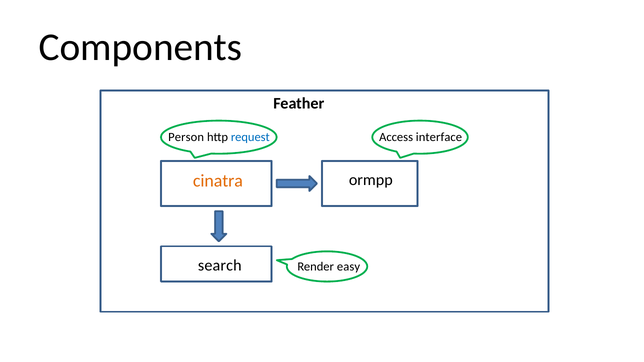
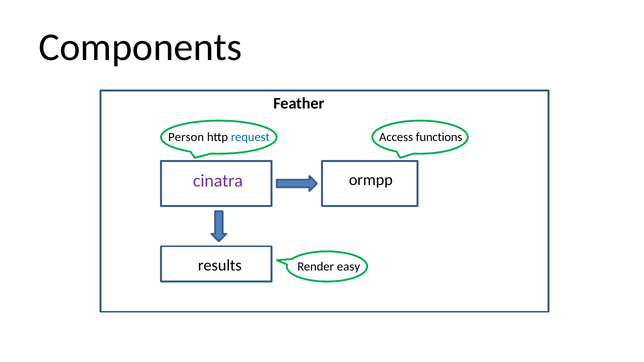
interface: interface -> functions
cinatra colour: orange -> purple
search: search -> results
